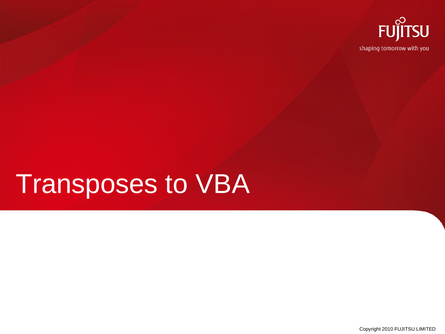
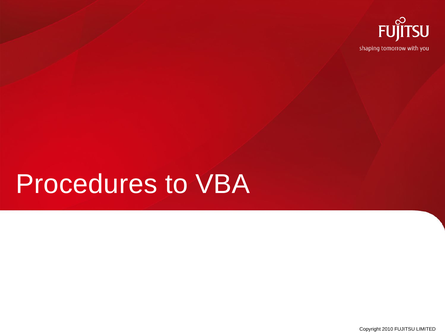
Transposes: Transposes -> Procedures
